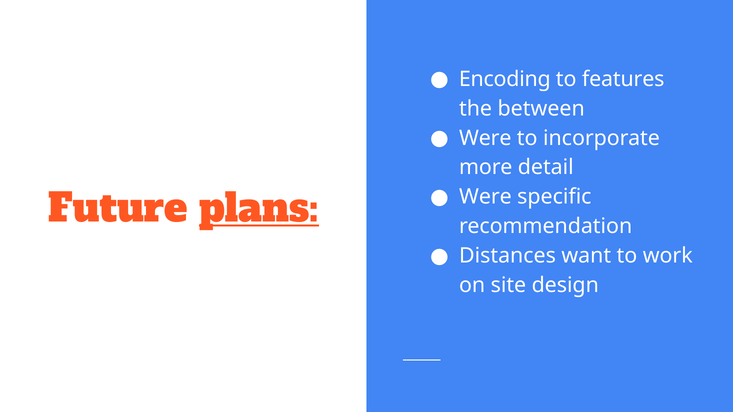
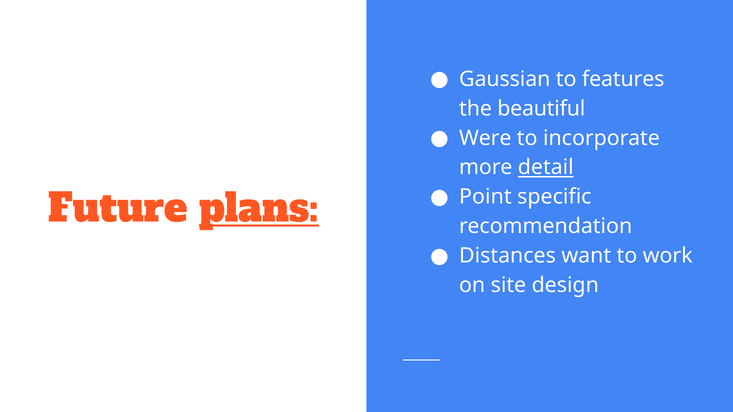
Encoding: Encoding -> Gaussian
between: between -> beautiful
detail underline: none -> present
Were at (485, 197): Were -> Point
